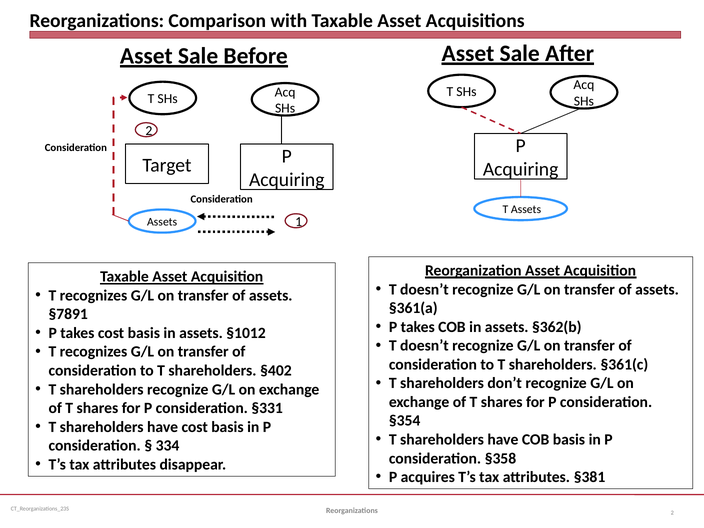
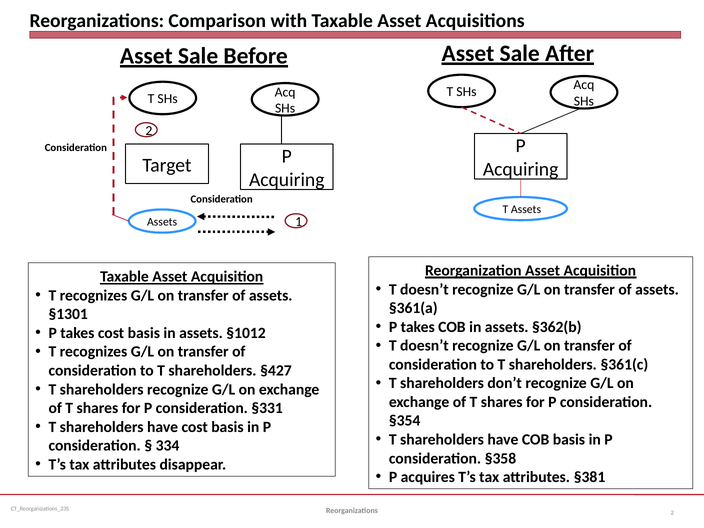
§7891: §7891 -> §1301
§402: §402 -> §427
